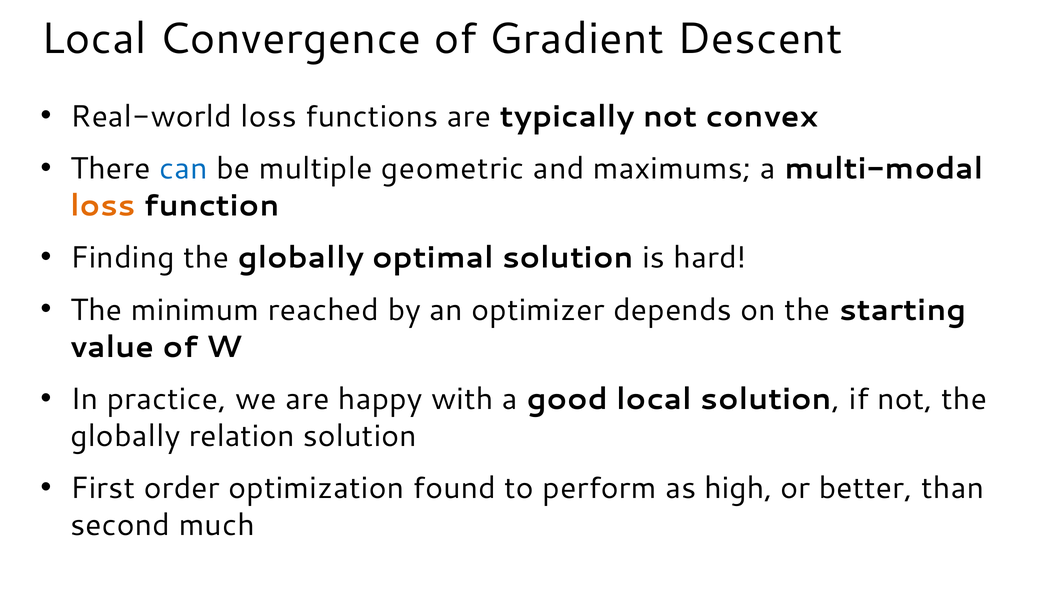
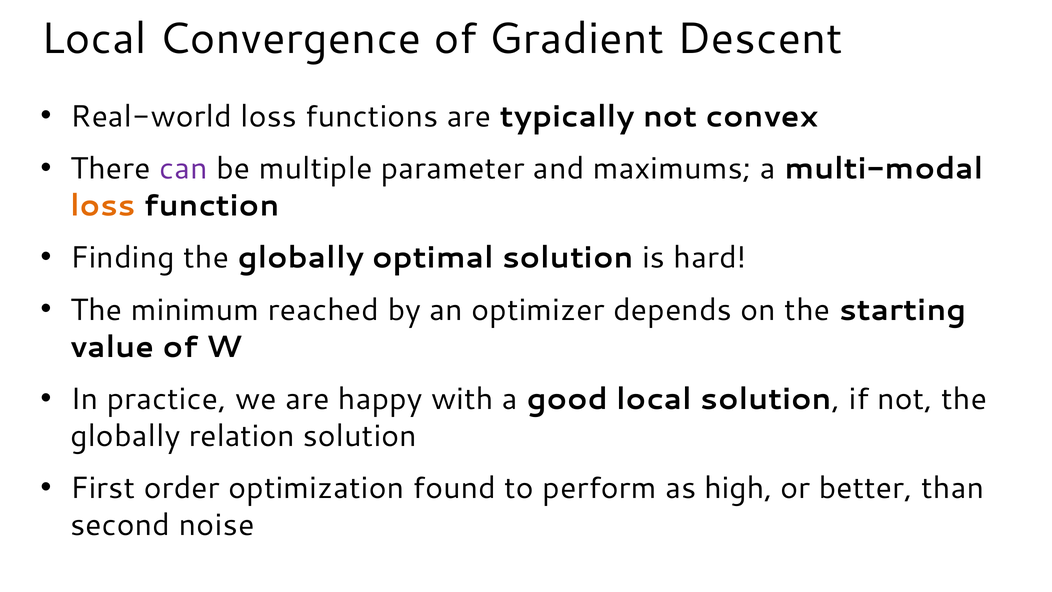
can colour: blue -> purple
geometric: geometric -> parameter
much: much -> noise
